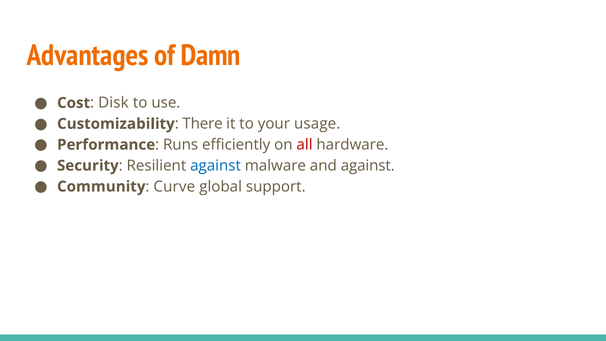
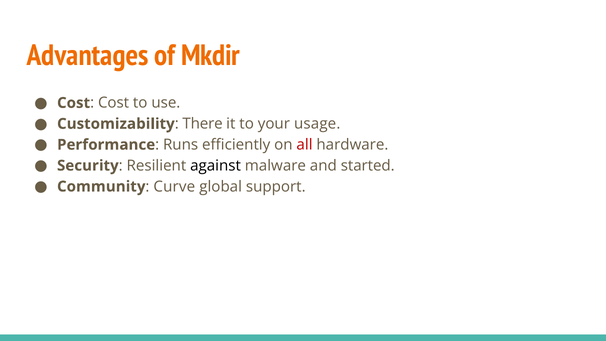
Damn: Damn -> Mkdir
Cost Disk: Disk -> Cost
against at (216, 166) colour: blue -> black
and against: against -> started
